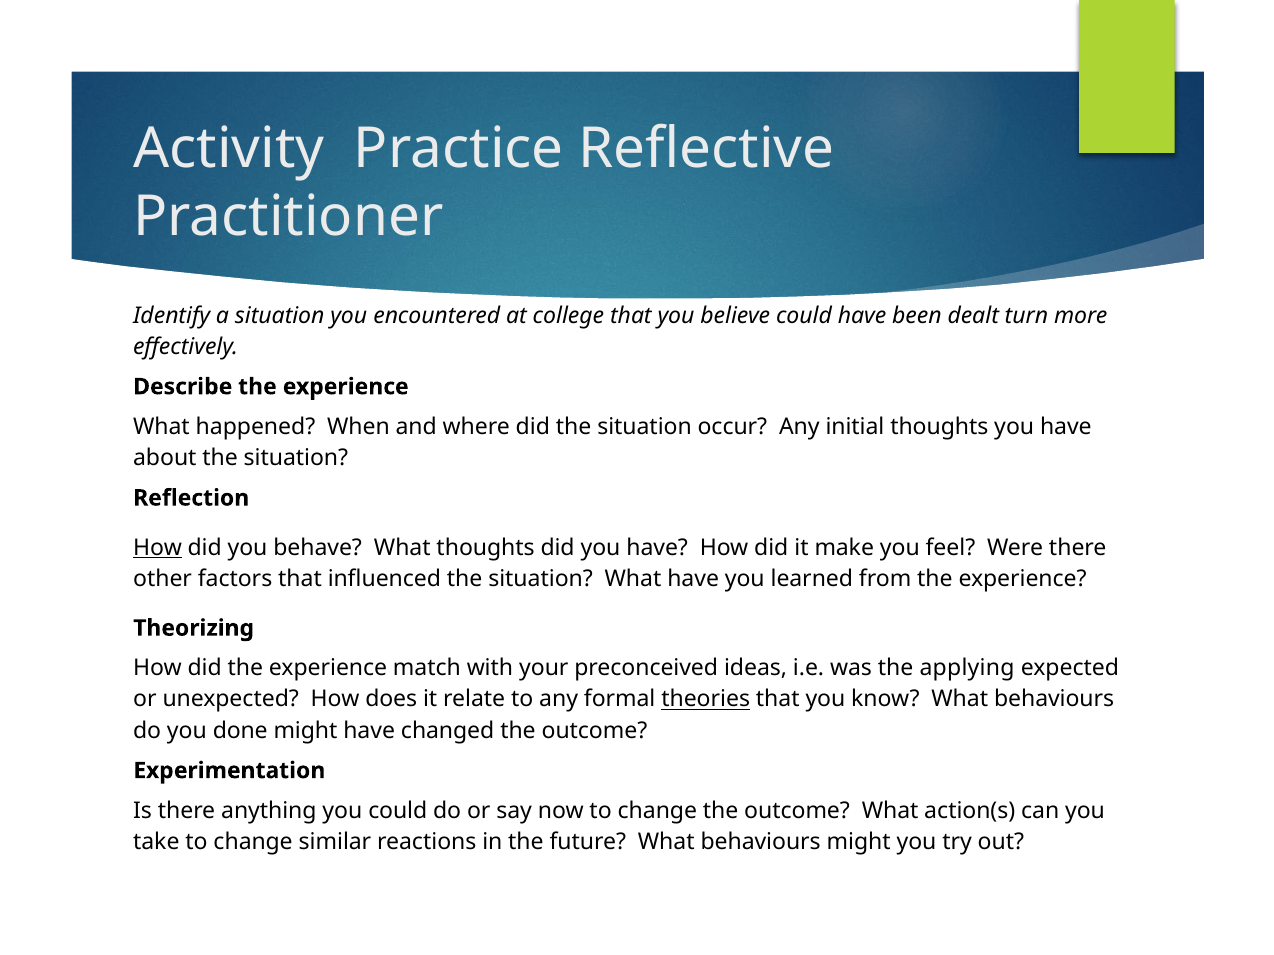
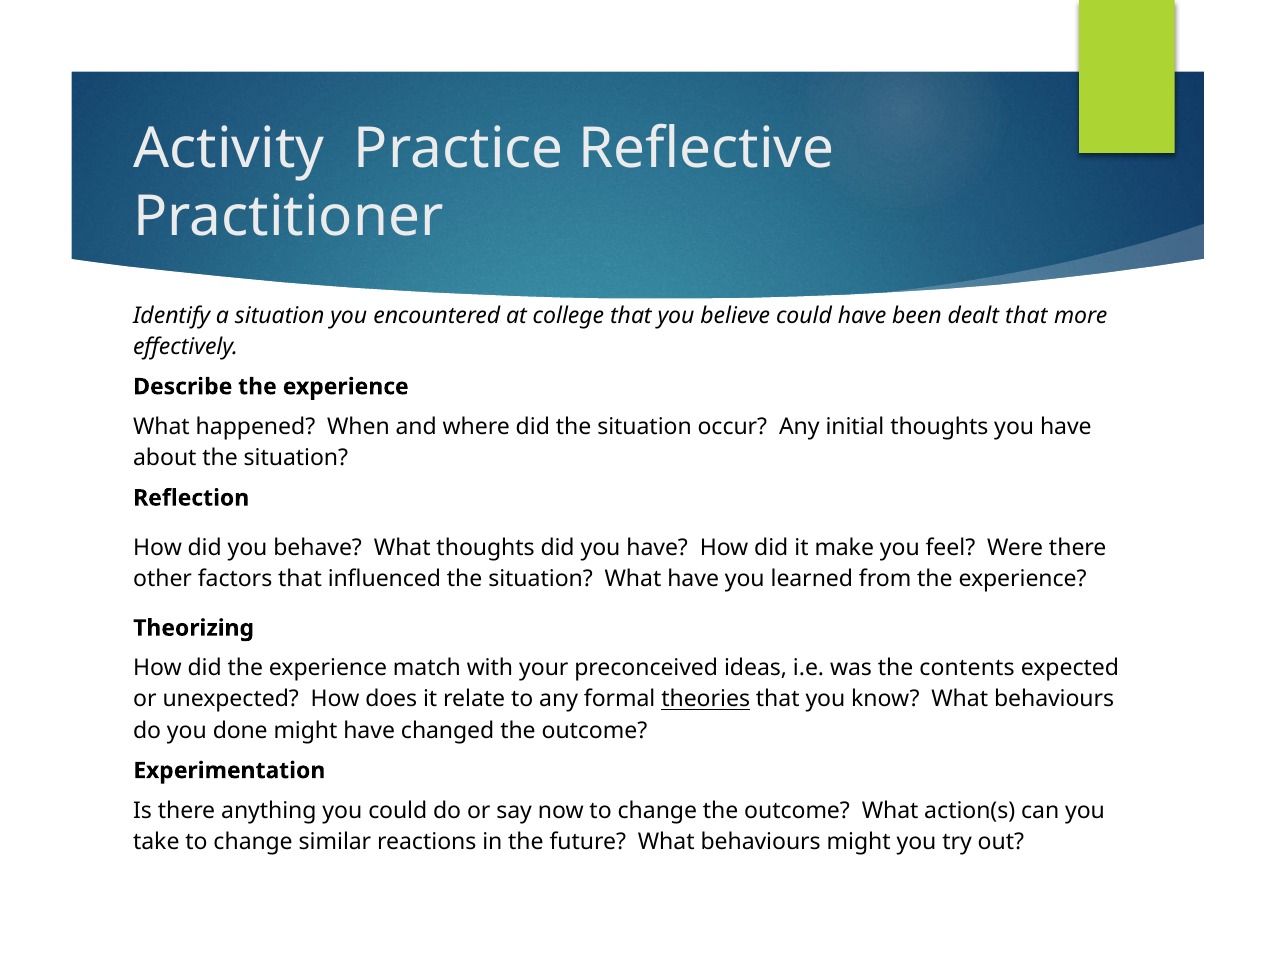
dealt turn: turn -> that
How at (158, 548) underline: present -> none
applying: applying -> contents
